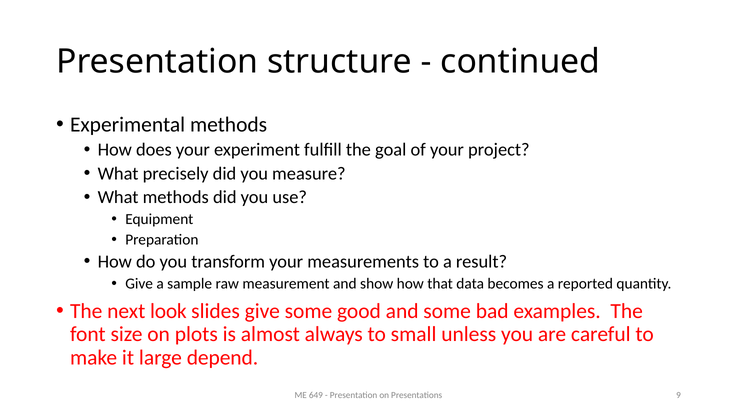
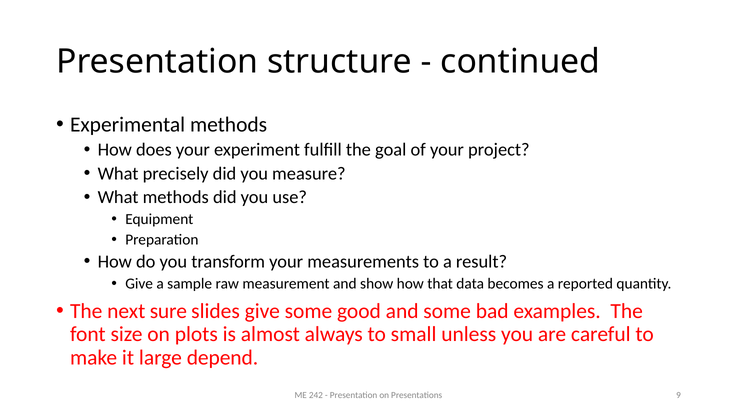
look: look -> sure
649: 649 -> 242
